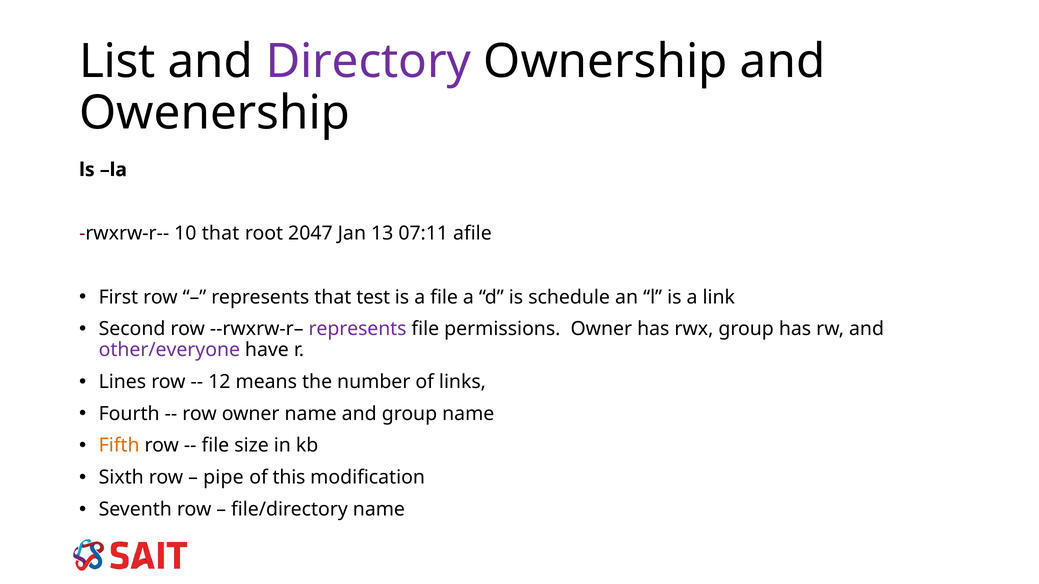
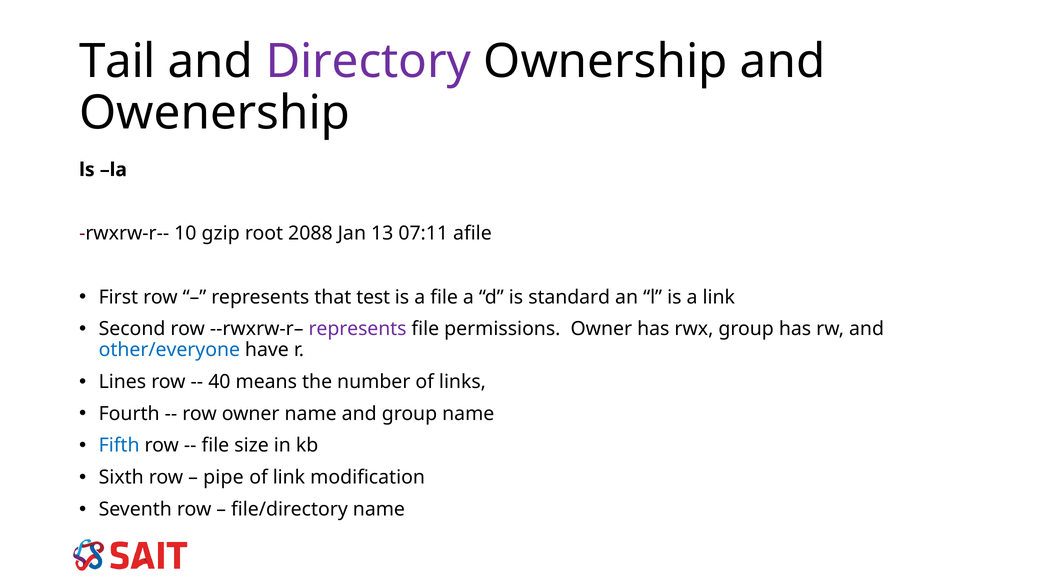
List: List -> Tail
10 that: that -> gzip
2047: 2047 -> 2088
schedule: schedule -> standard
other/everyone colour: purple -> blue
12: 12 -> 40
Fifth colour: orange -> blue
of this: this -> link
